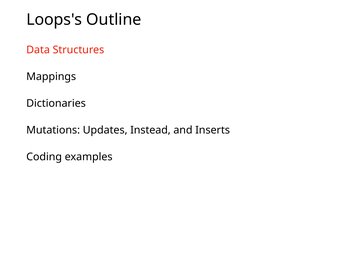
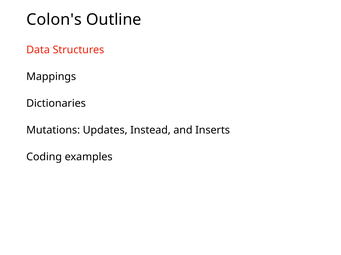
Loops's: Loops's -> Colon's
